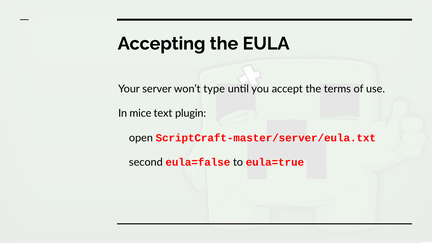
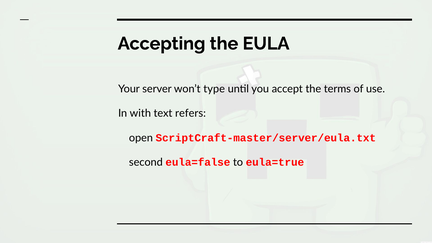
mice: mice -> with
plugin: plugin -> refers
